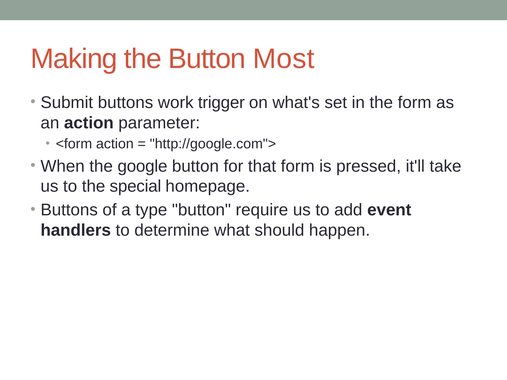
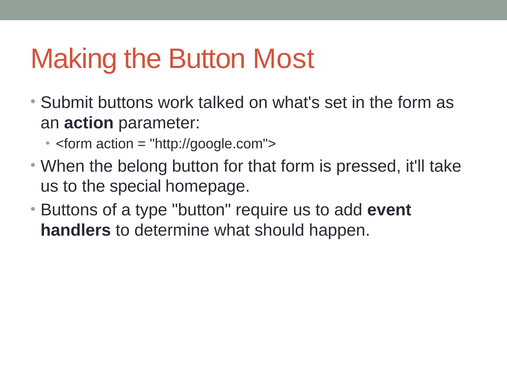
trigger: trigger -> talked
google: google -> belong
